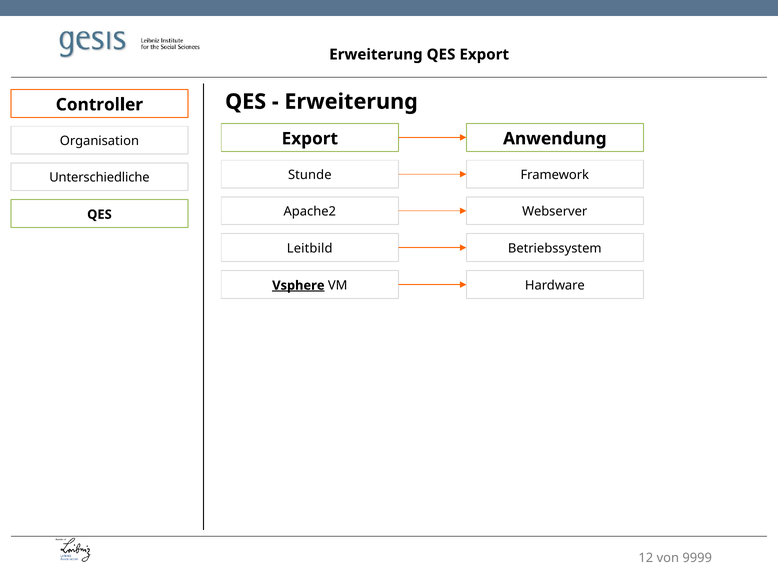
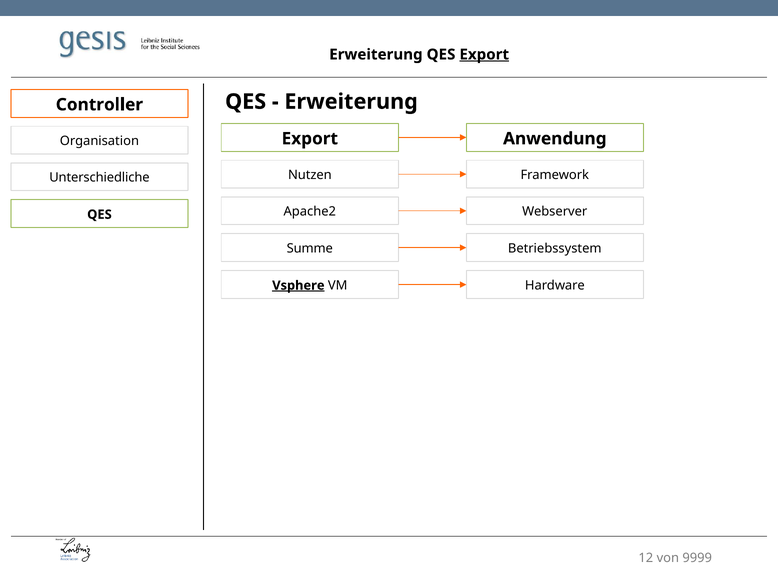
Export at (484, 55) underline: none -> present
Stunde: Stunde -> Nutzen
Leitbild: Leitbild -> Summe
